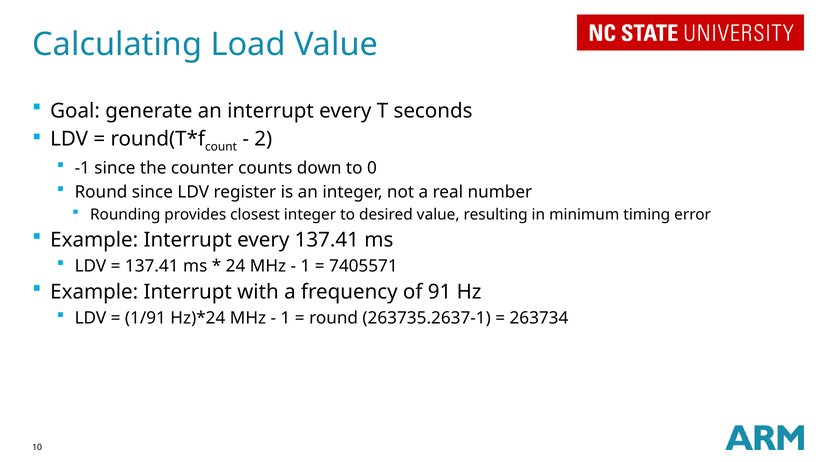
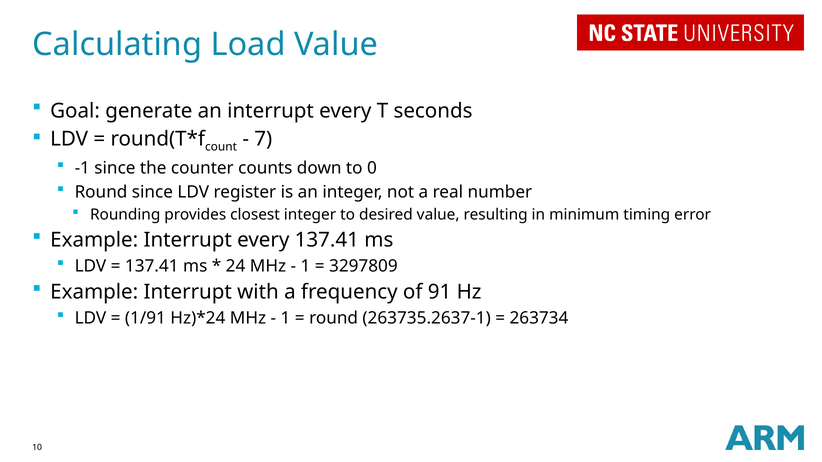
2: 2 -> 7
7405571: 7405571 -> 3297809
